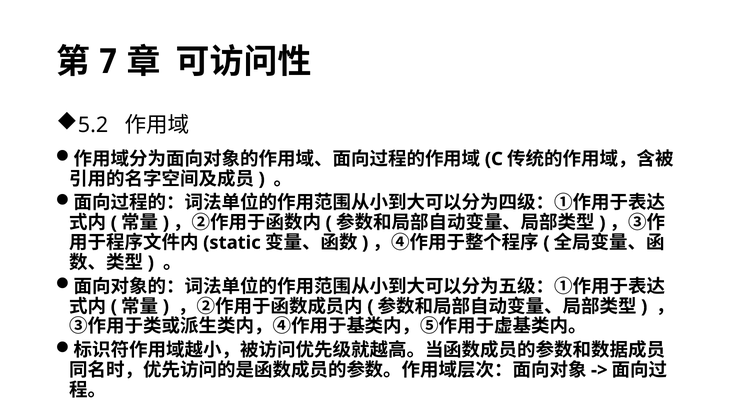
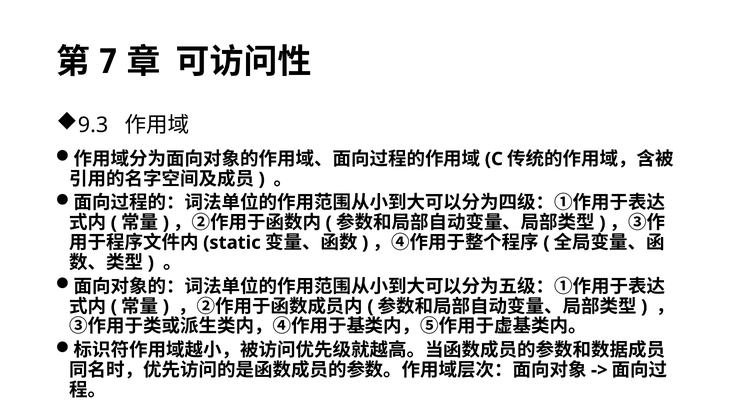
5.2: 5.2 -> 9.3
